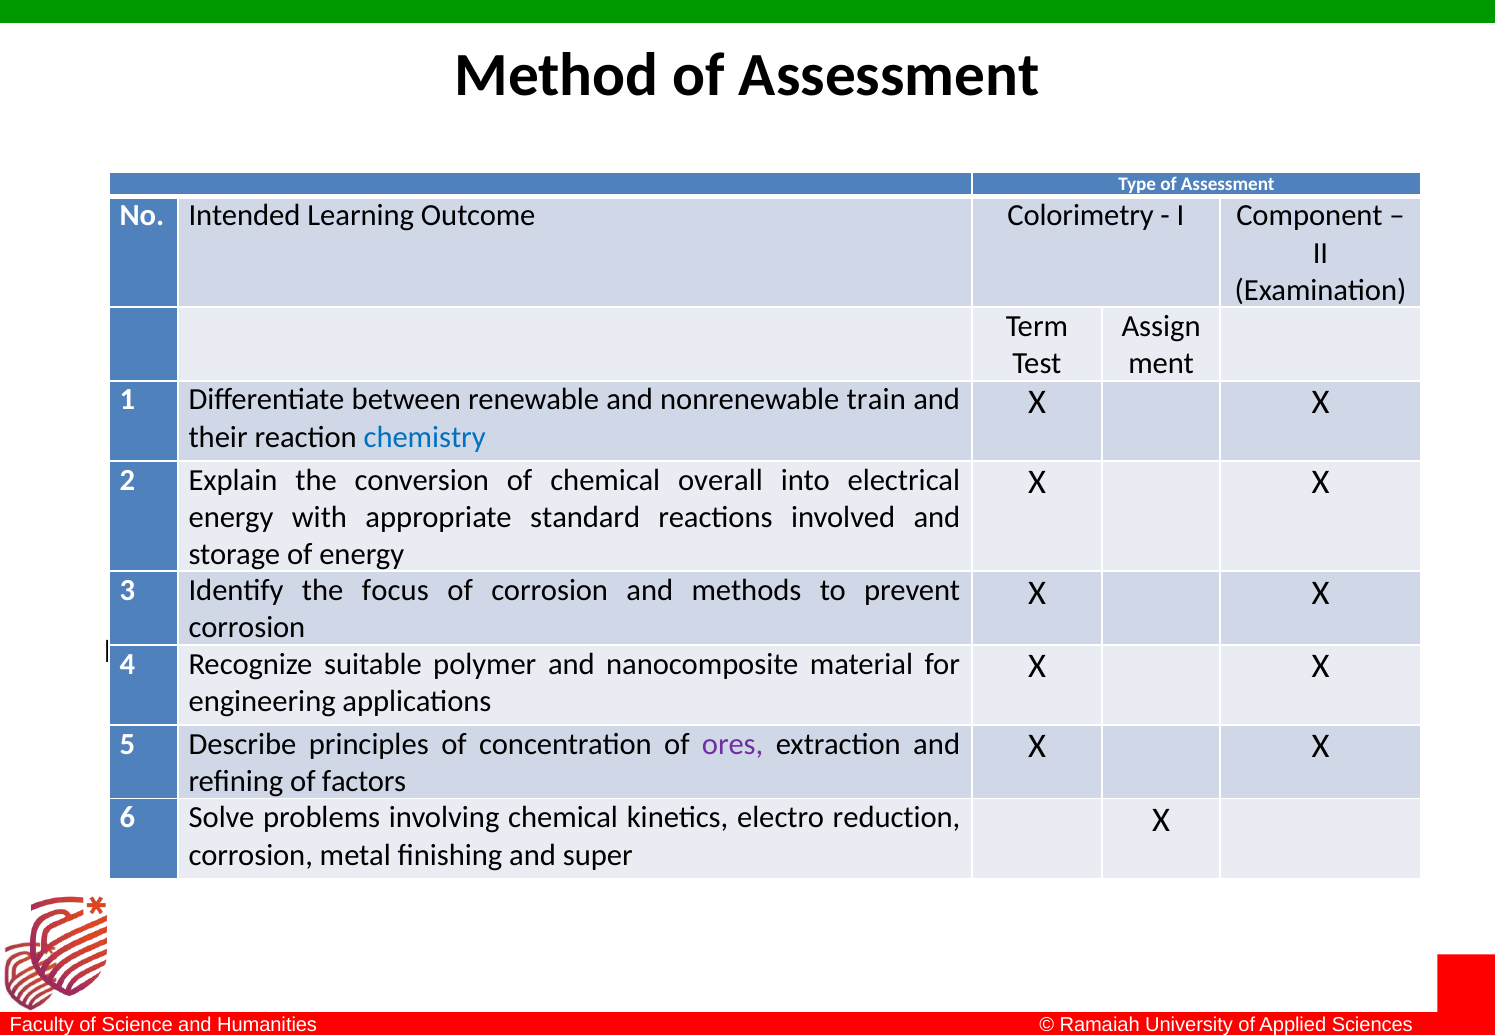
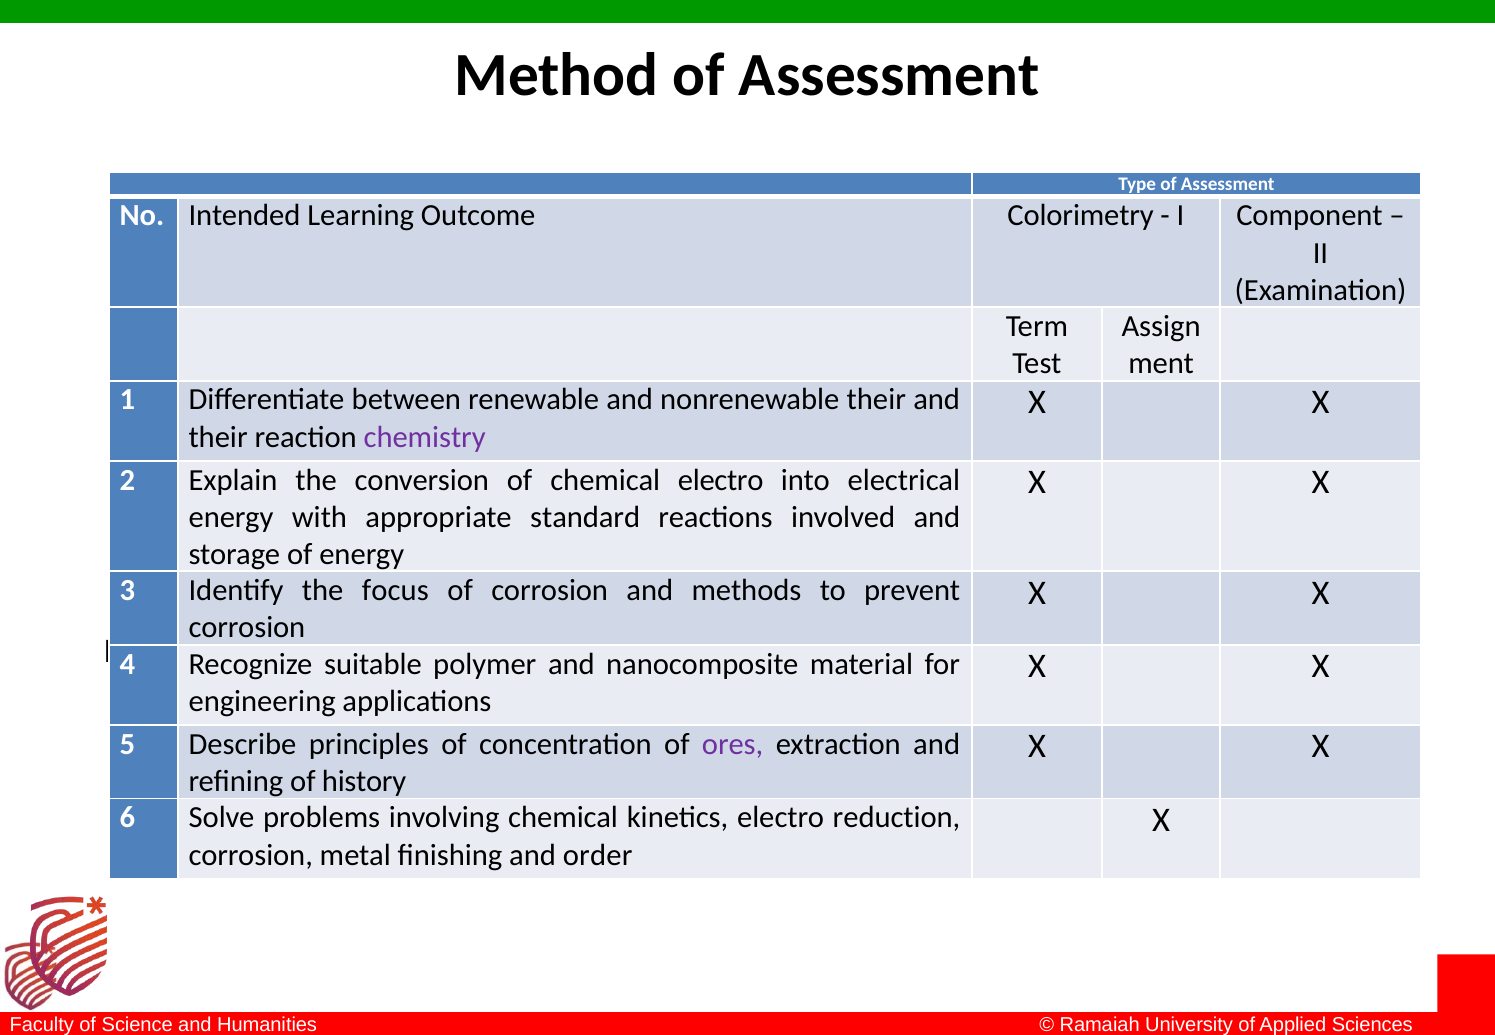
nonrenewable train: train -> their
chemistry colour: blue -> purple
chemical overall: overall -> electro
factors: factors -> history
super: super -> order
